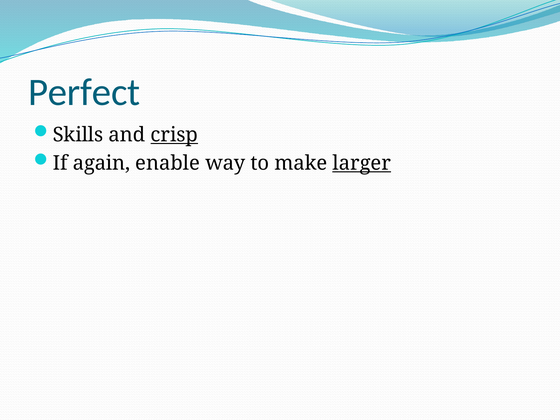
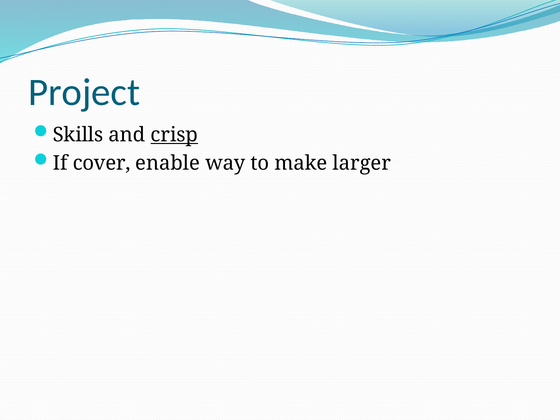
Perfect: Perfect -> Project
again: again -> cover
larger underline: present -> none
